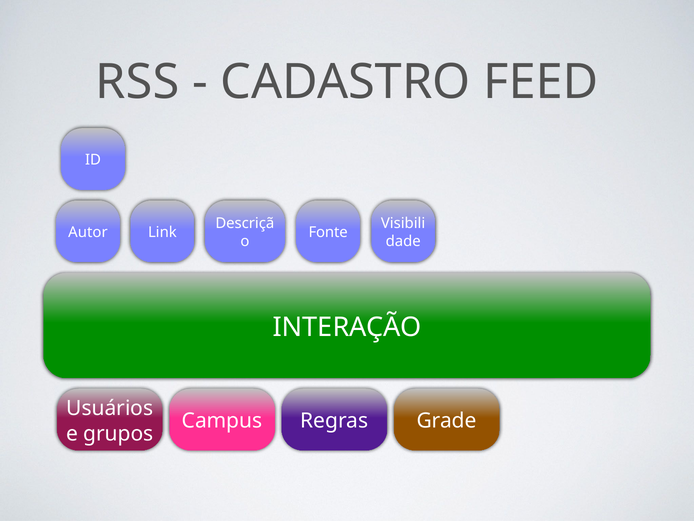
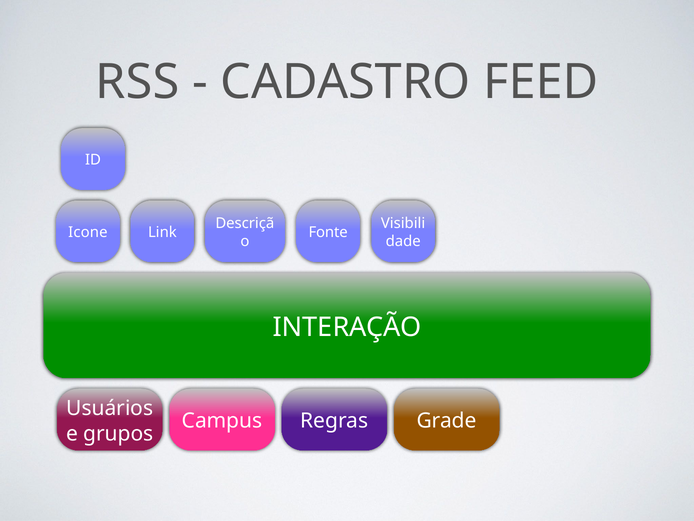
Autor: Autor -> Icone
